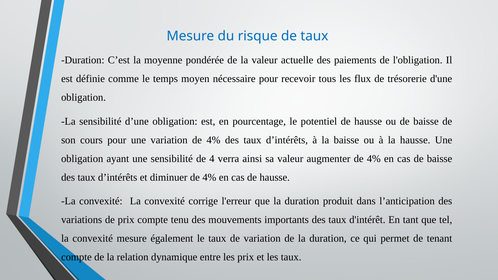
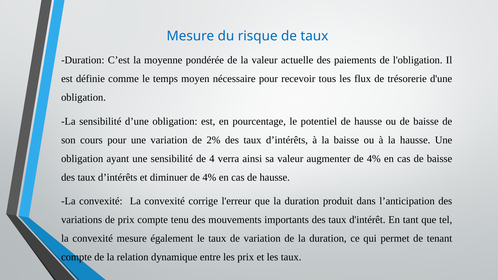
variation de 4%: 4% -> 2%
